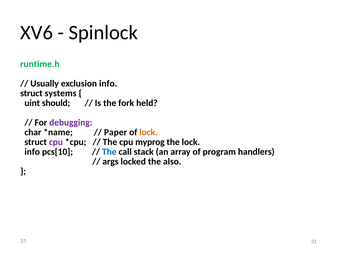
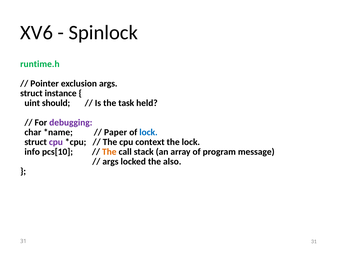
Usually: Usually -> Pointer
exclusion info: info -> args
systems: systems -> instance
fork: fork -> task
lock at (148, 132) colour: orange -> blue
myprog: myprog -> context
The at (109, 152) colour: blue -> orange
handlers: handlers -> message
